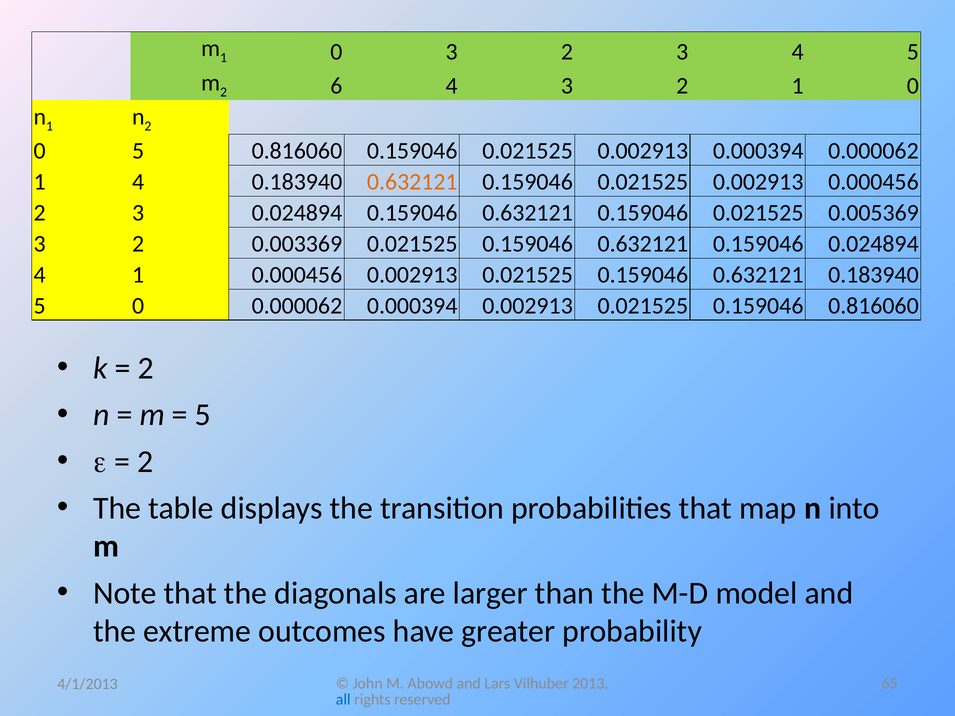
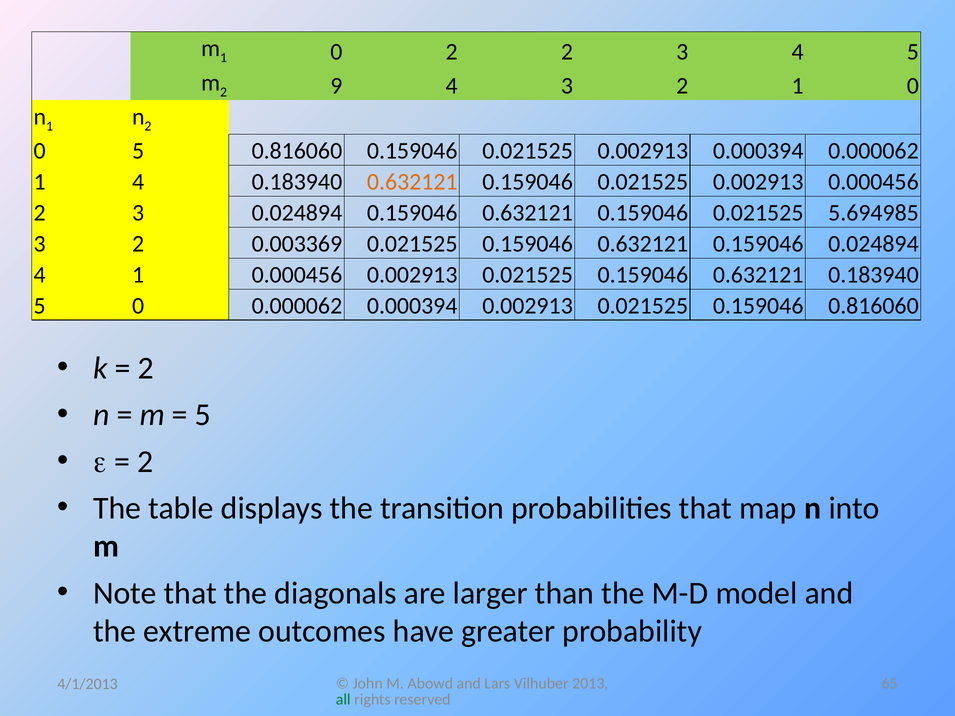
0 3: 3 -> 2
6: 6 -> 9
0.005369: 0.005369 -> 5.694985
all colour: blue -> green
